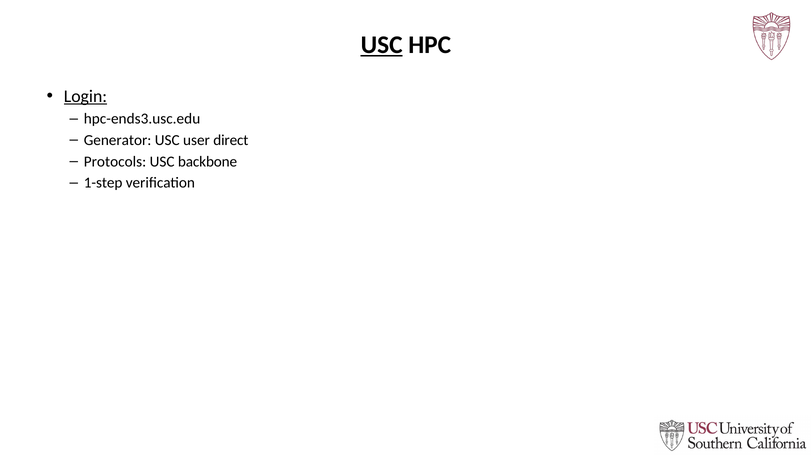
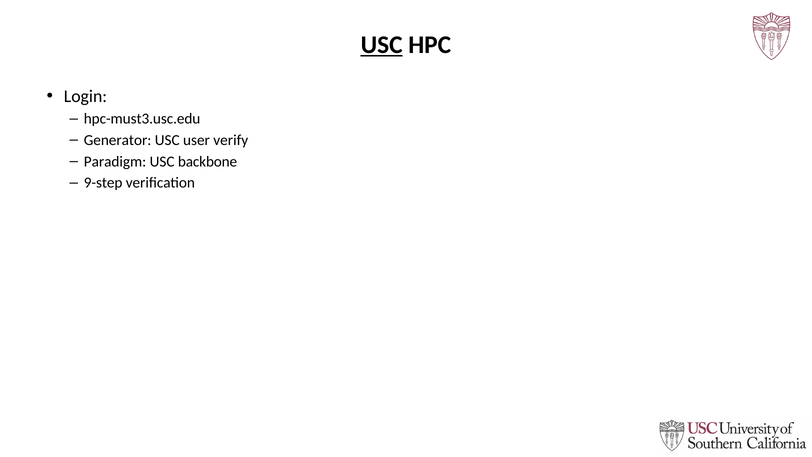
Login underline: present -> none
hpc-ends3.usc.edu: hpc-ends3.usc.edu -> hpc-must3.usc.edu
direct: direct -> verify
Protocols: Protocols -> Paradigm
1-step: 1-step -> 9-step
